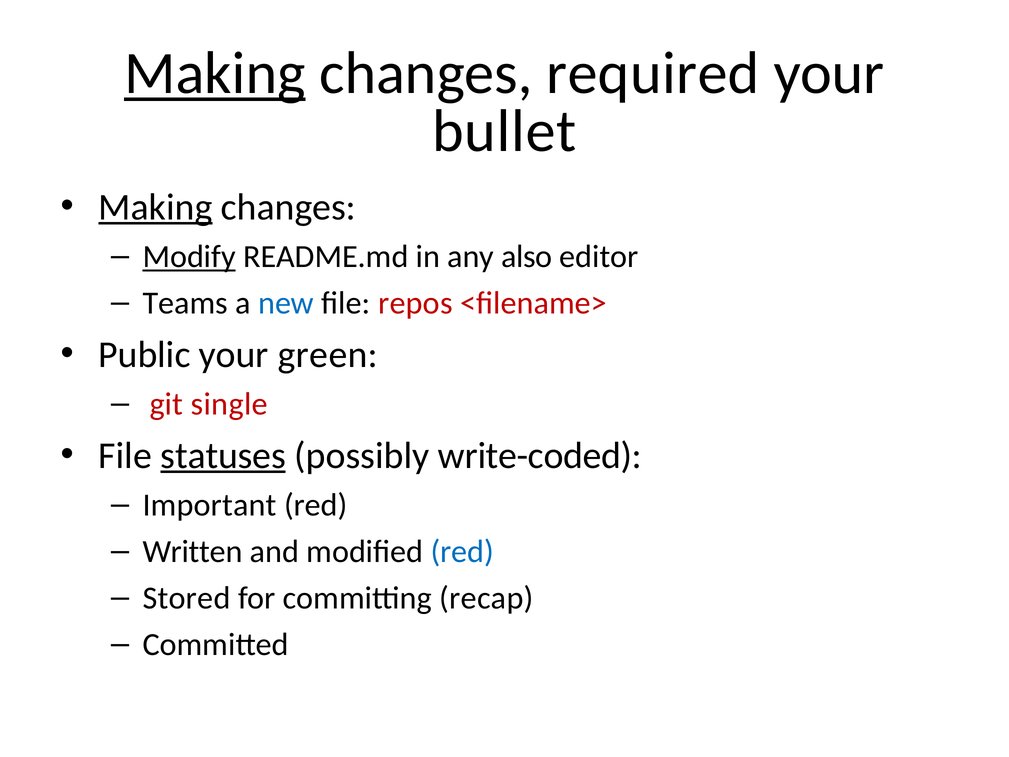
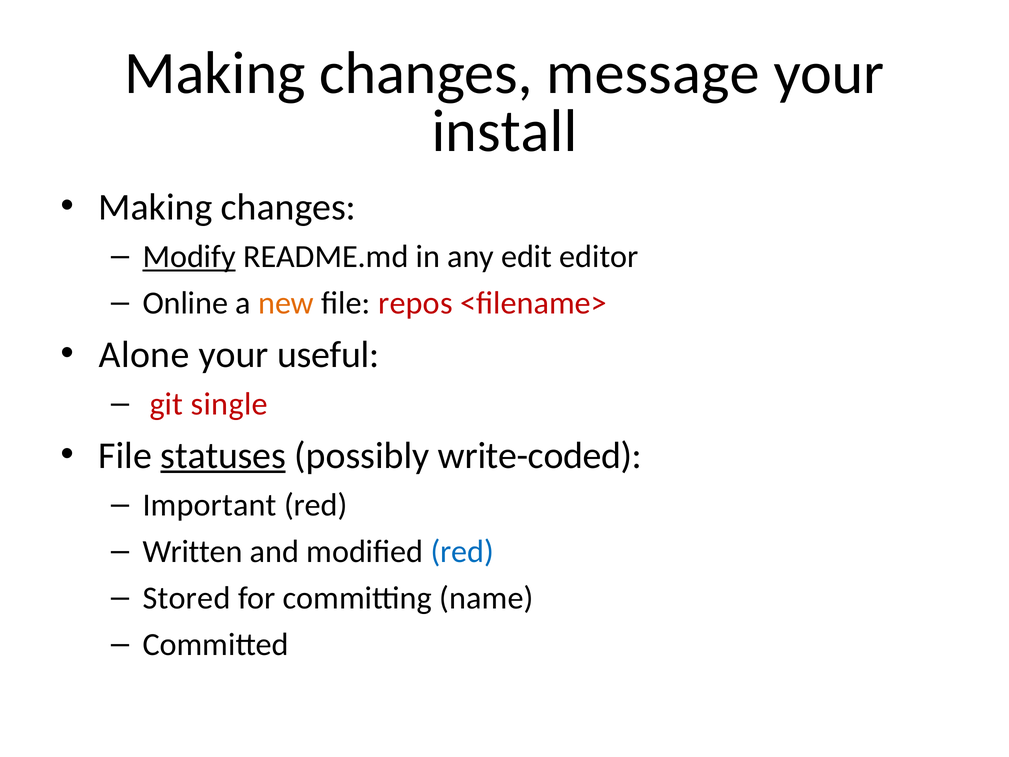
Making at (215, 73) underline: present -> none
required: required -> message
bullet: bullet -> install
Making at (155, 207) underline: present -> none
also: also -> edit
Teams: Teams -> Online
new colour: blue -> orange
Public: Public -> Alone
green: green -> useful
recap: recap -> name
